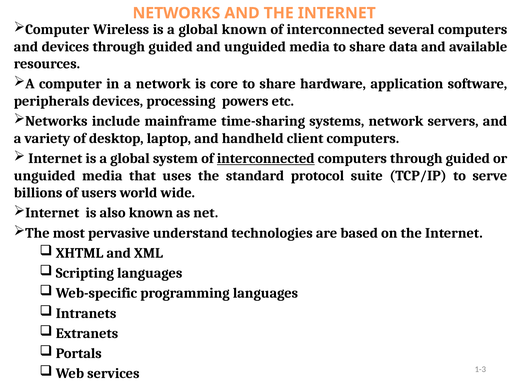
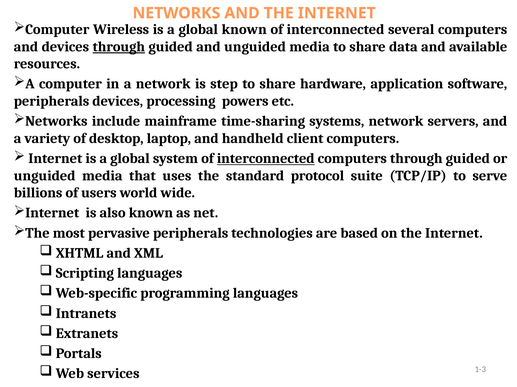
through at (119, 47) underline: none -> present
core: core -> step
pervasive understand: understand -> peripherals
